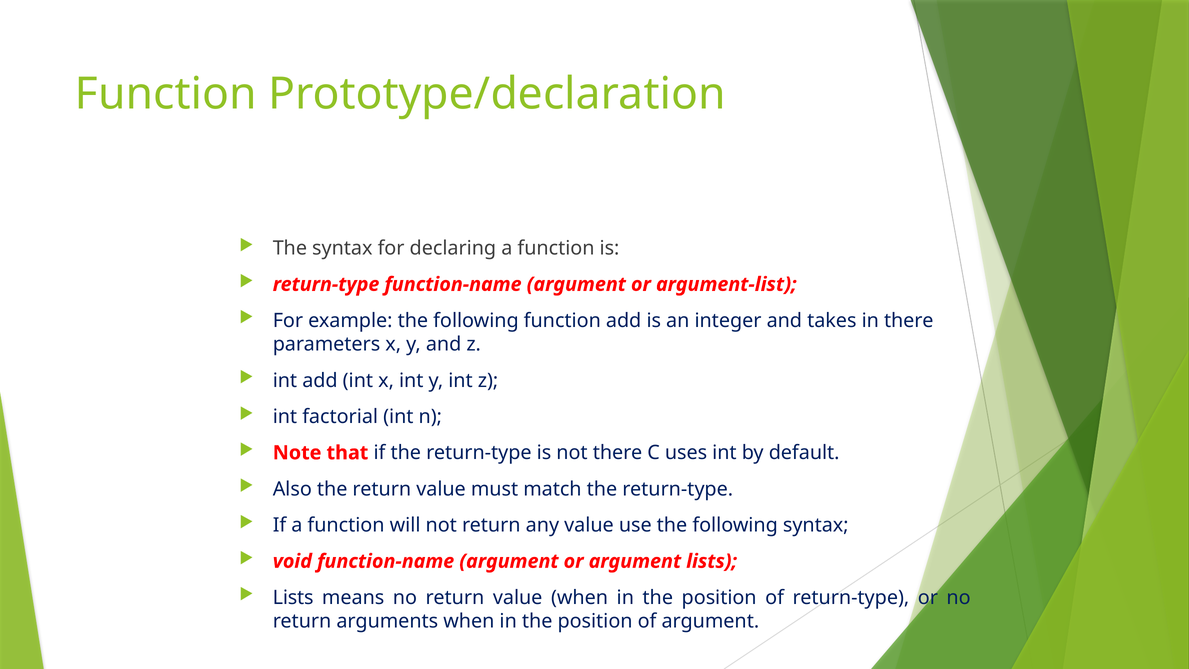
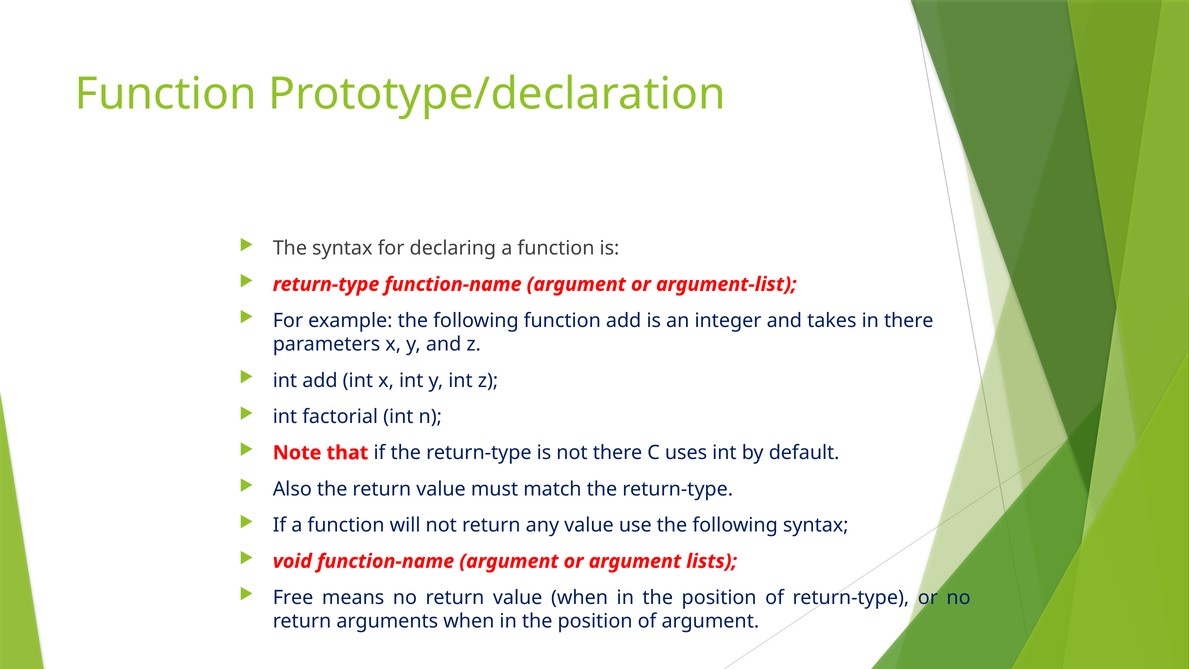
Lists at (293, 597): Lists -> Free
